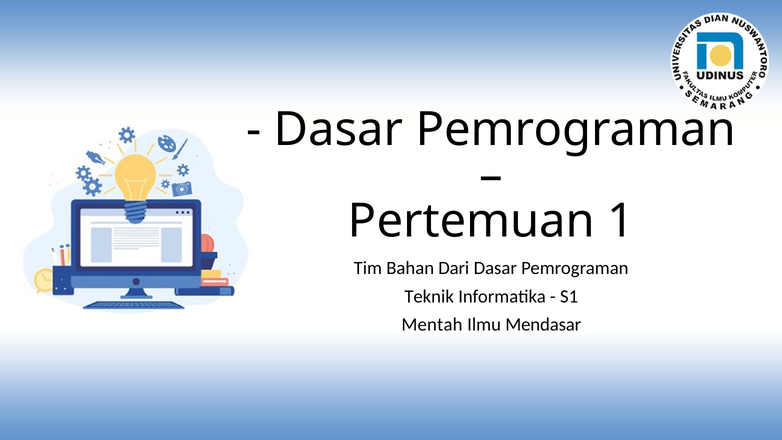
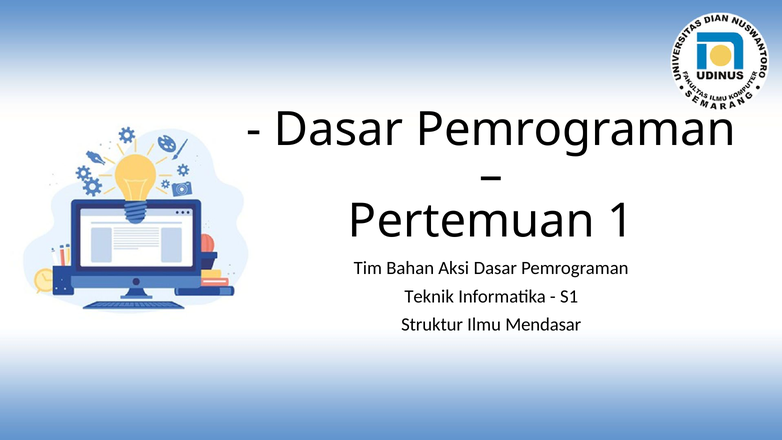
Dari: Dari -> Aksi
Mentah: Mentah -> Struktur
